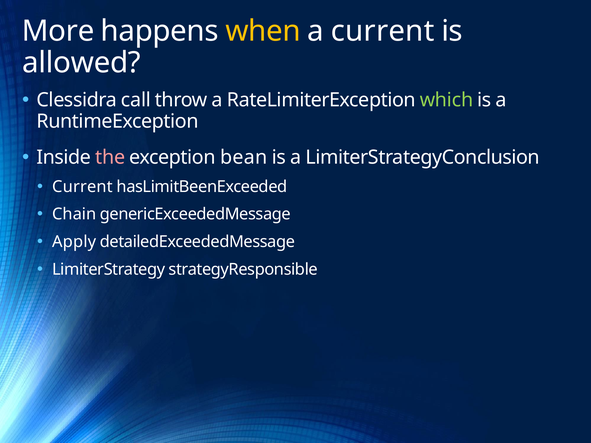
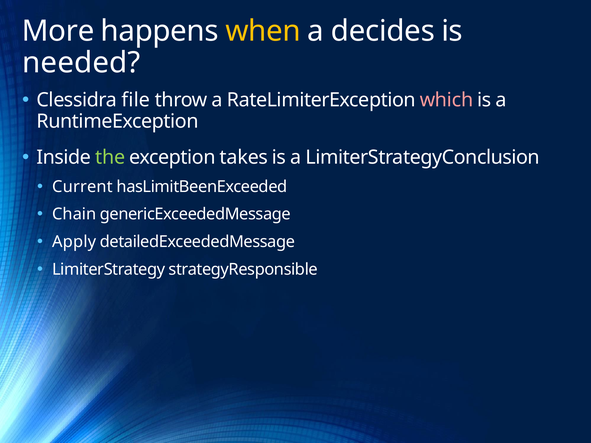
a current: current -> decides
allowed: allowed -> needed
call: call -> file
which colour: light green -> pink
the colour: pink -> light green
bean: bean -> takes
